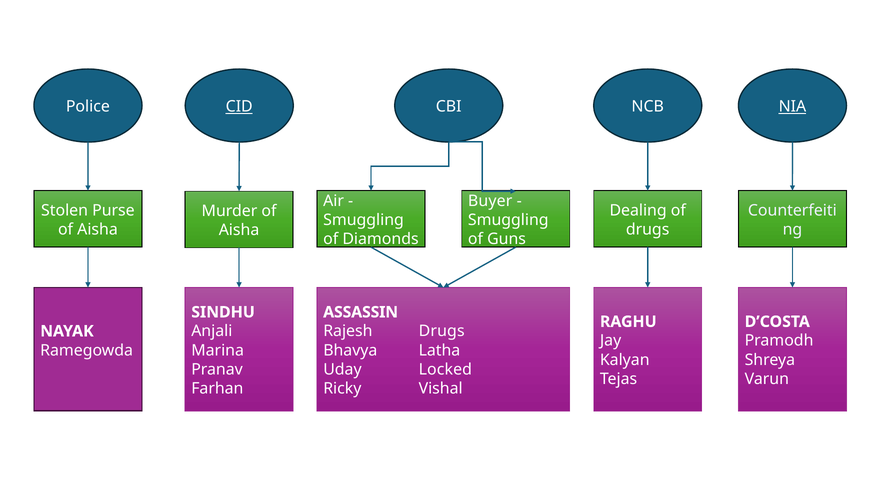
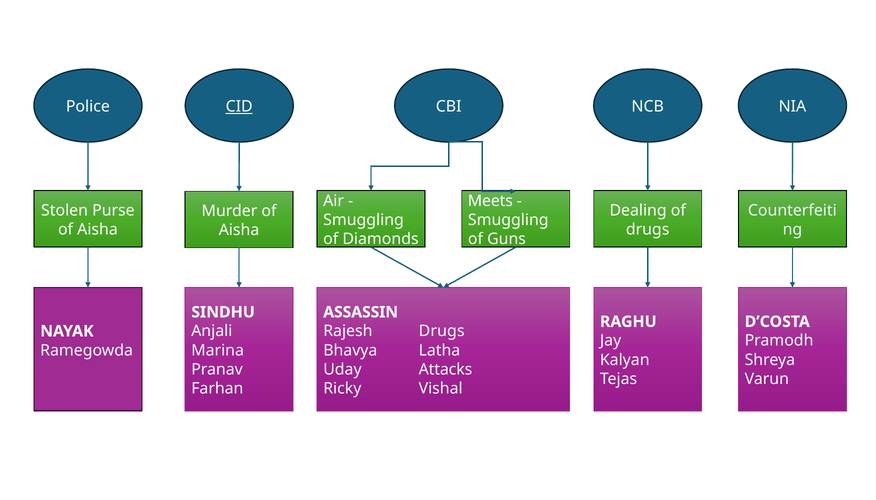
NIA underline: present -> none
Buyer: Buyer -> Meets
Locked: Locked -> Attacks
